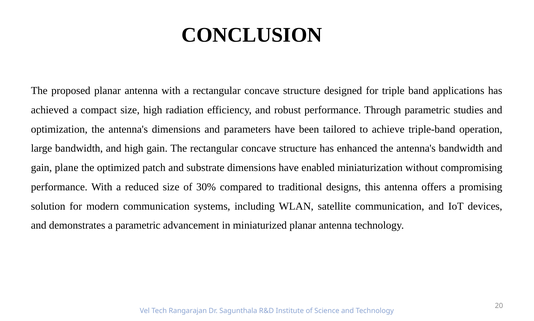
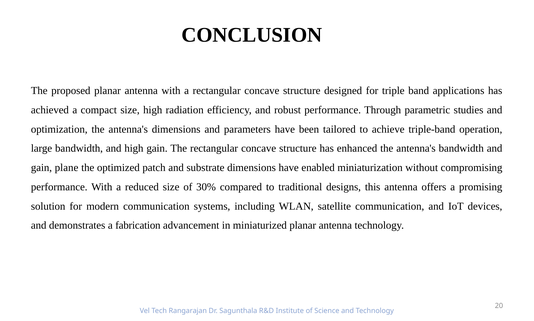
a parametric: parametric -> fabrication
